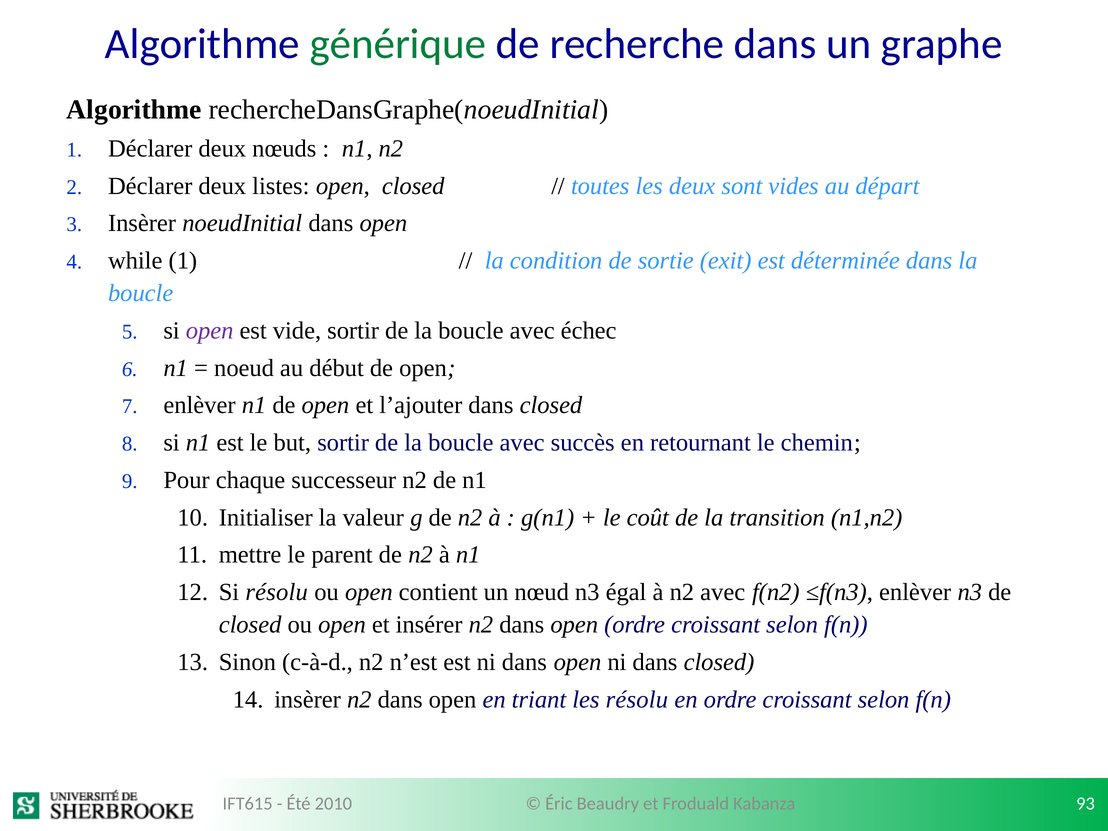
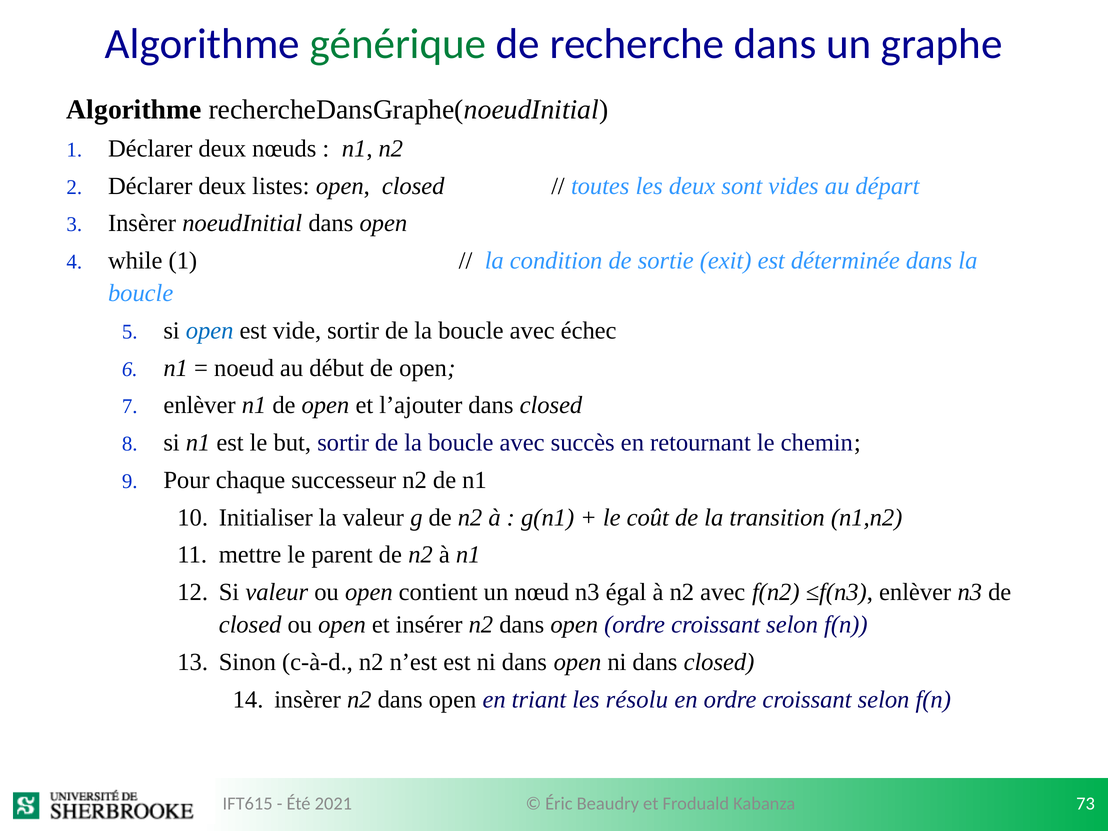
open at (210, 331) colour: purple -> blue
Si résolu: résolu -> valeur
93: 93 -> 73
2010: 2010 -> 2021
